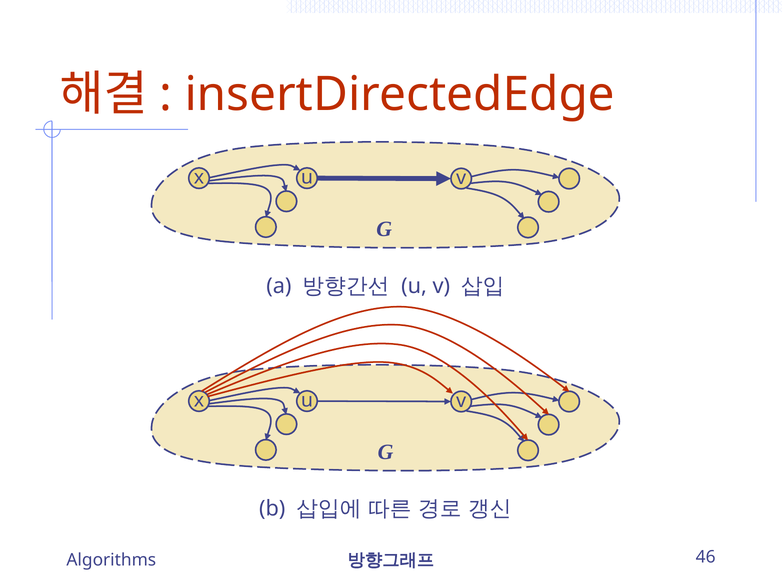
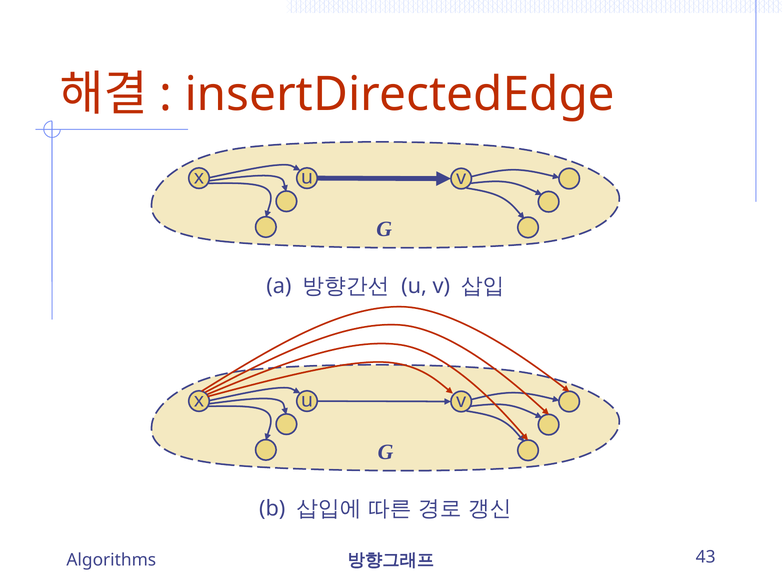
46: 46 -> 43
